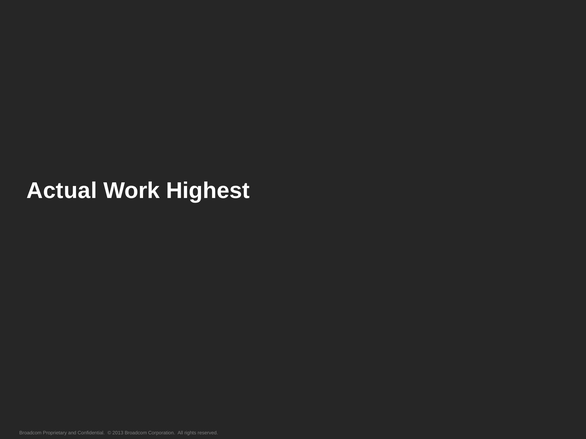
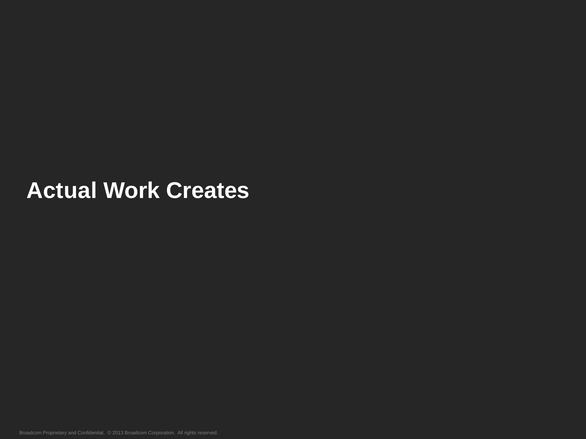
Highest: Highest -> Creates
